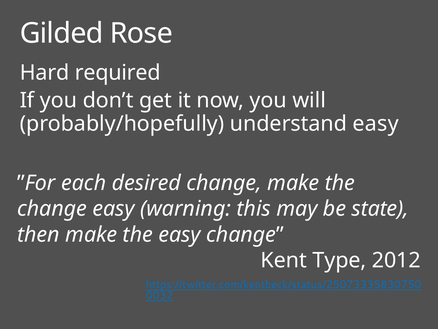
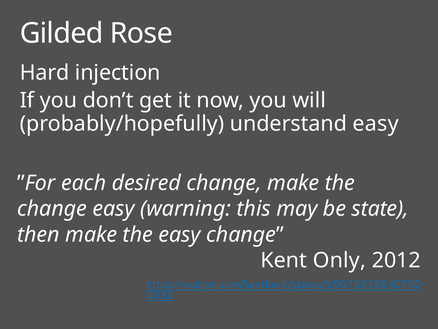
required: required -> injection
Type: Type -> Only
